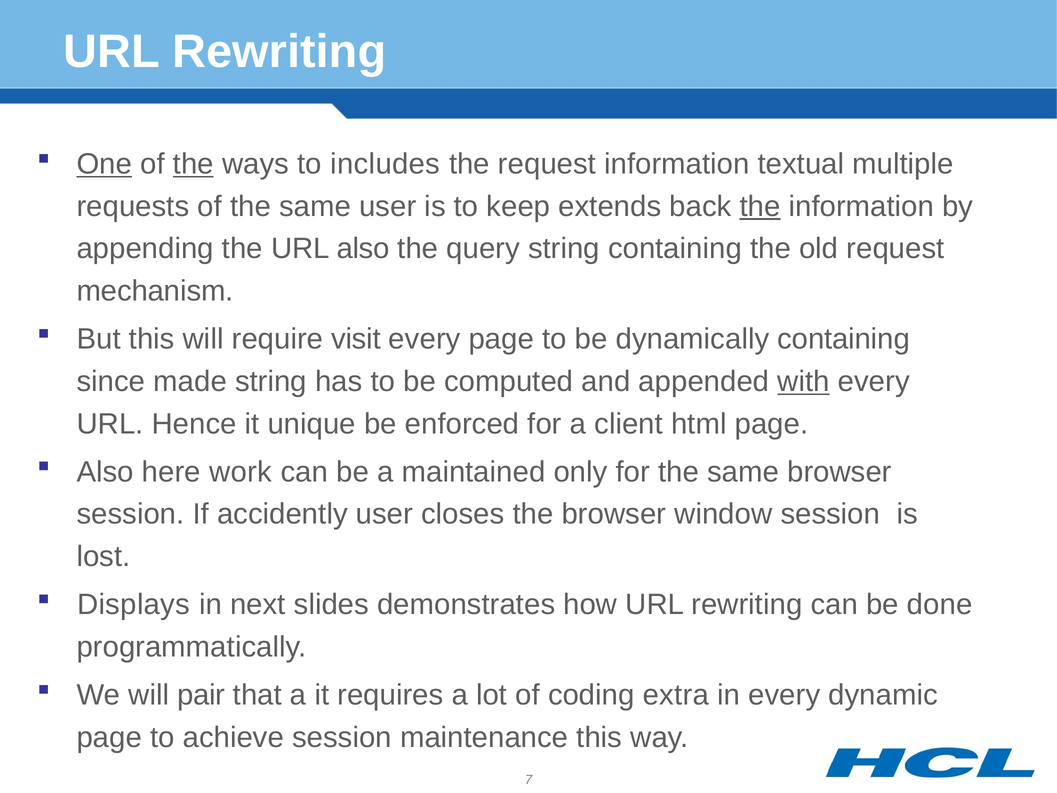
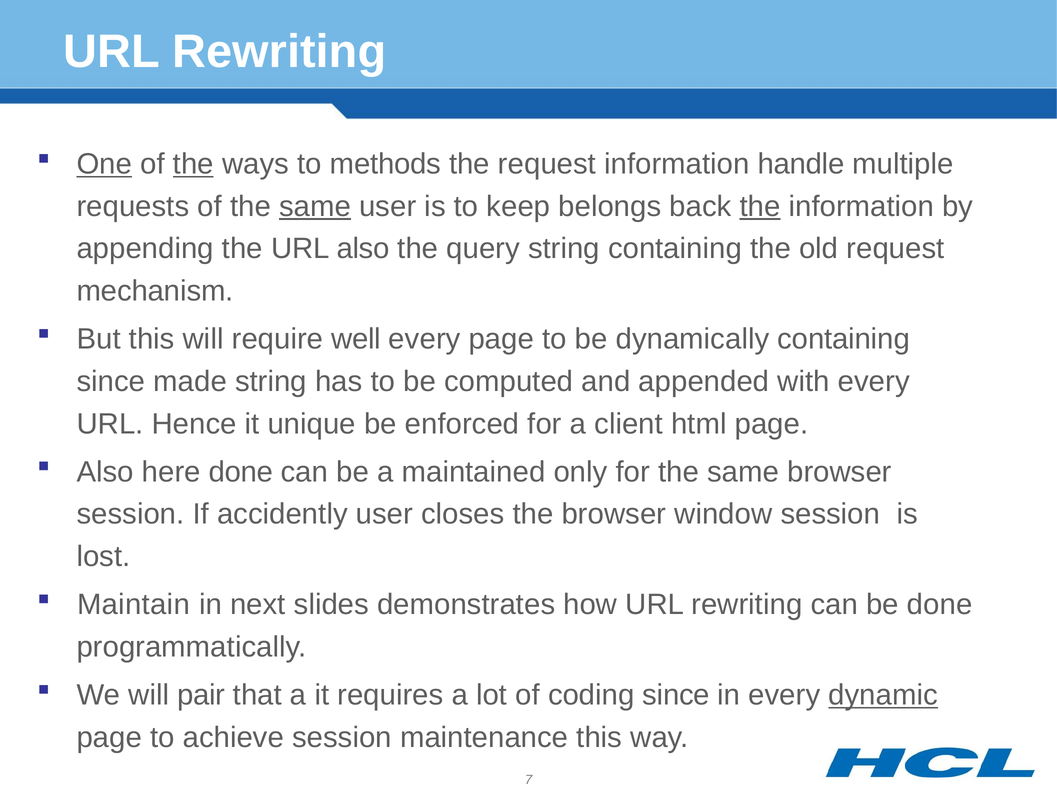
includes: includes -> methods
textual: textual -> handle
same at (315, 206) underline: none -> present
extends: extends -> belongs
visit: visit -> well
with underline: present -> none
here work: work -> done
Displays: Displays -> Maintain
coding extra: extra -> since
dynamic underline: none -> present
